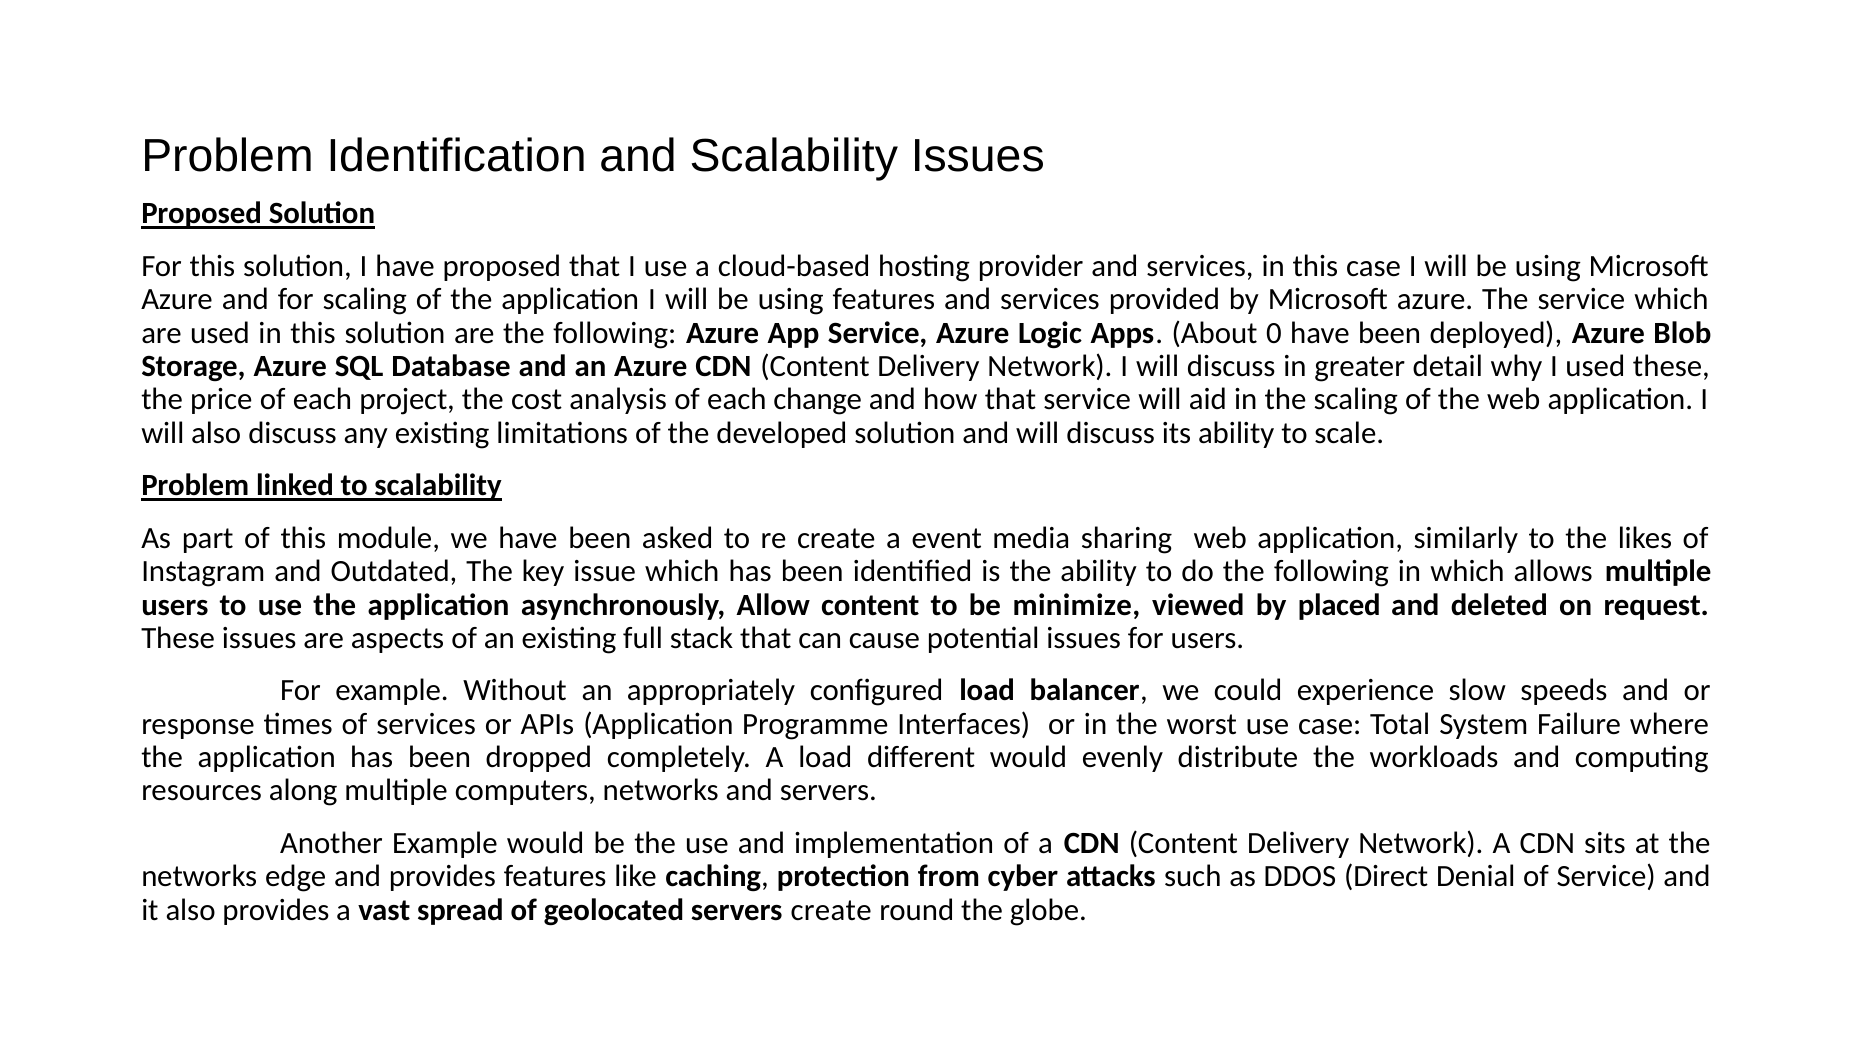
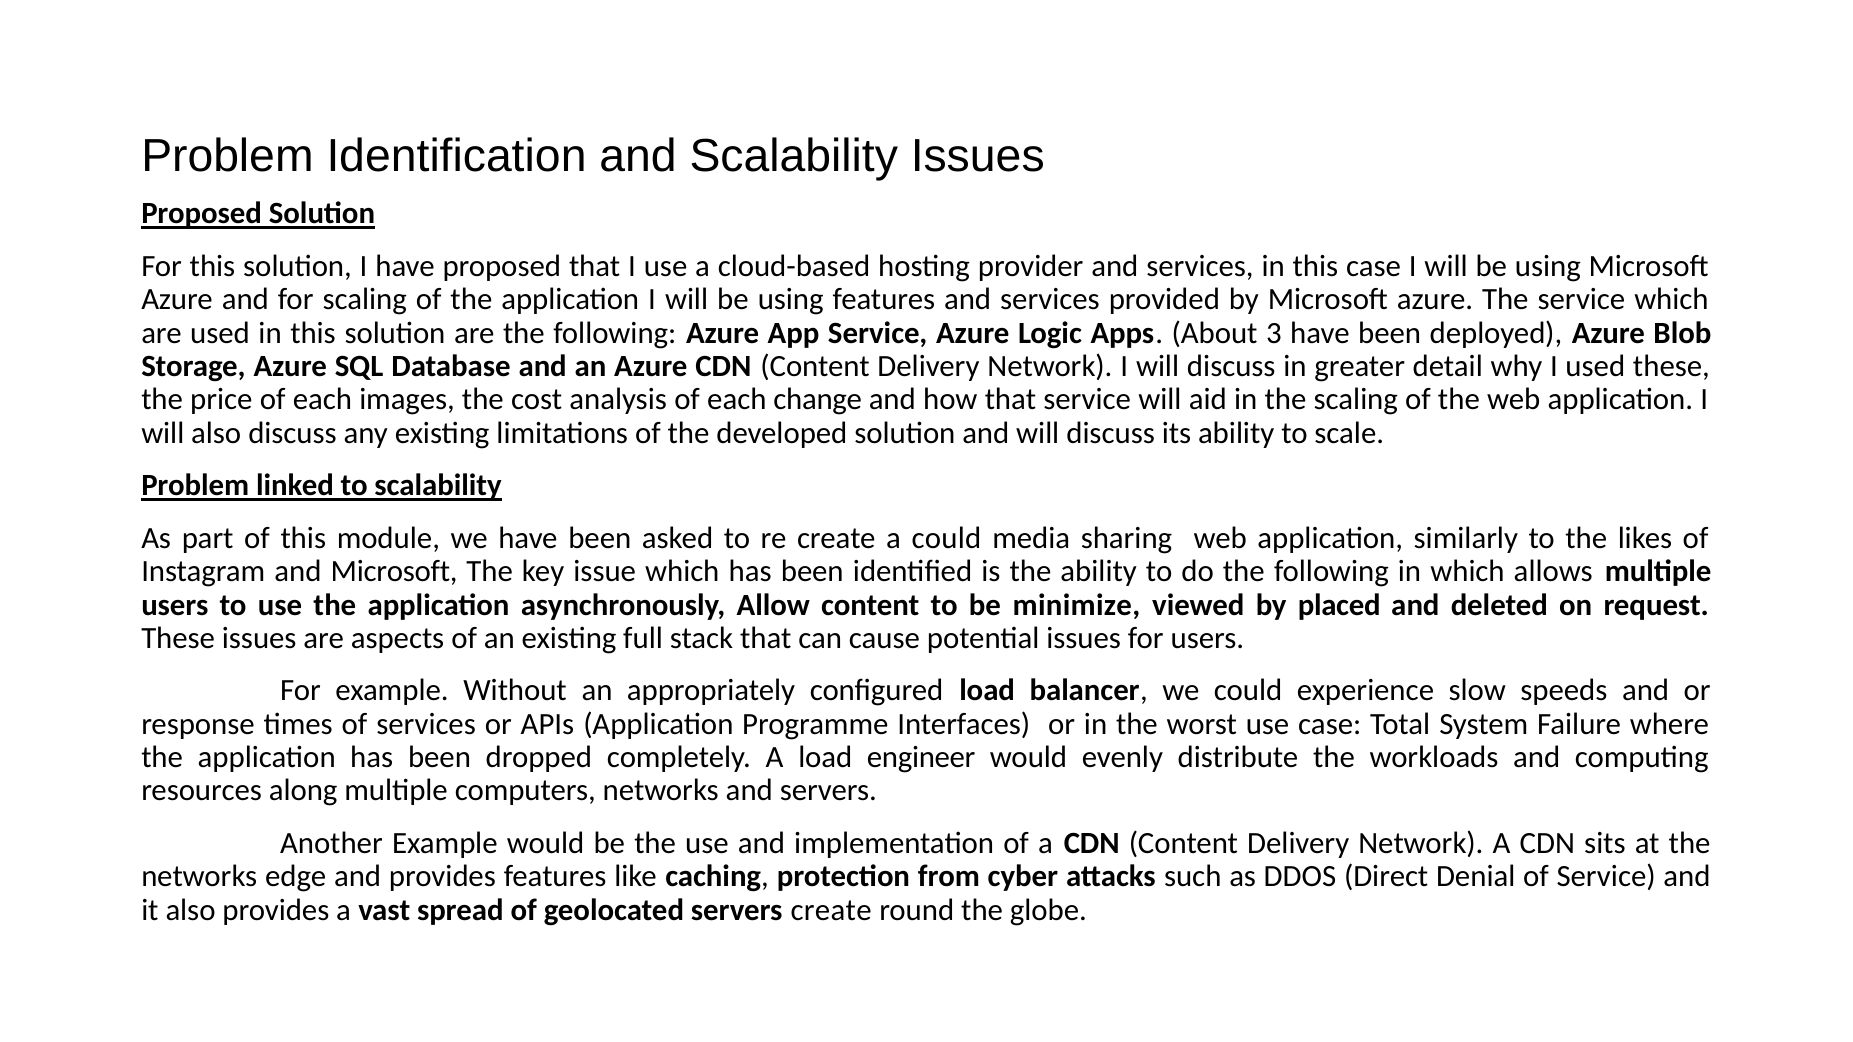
0: 0 -> 3
project: project -> images
a event: event -> could
and Outdated: Outdated -> Microsoft
different: different -> engineer
